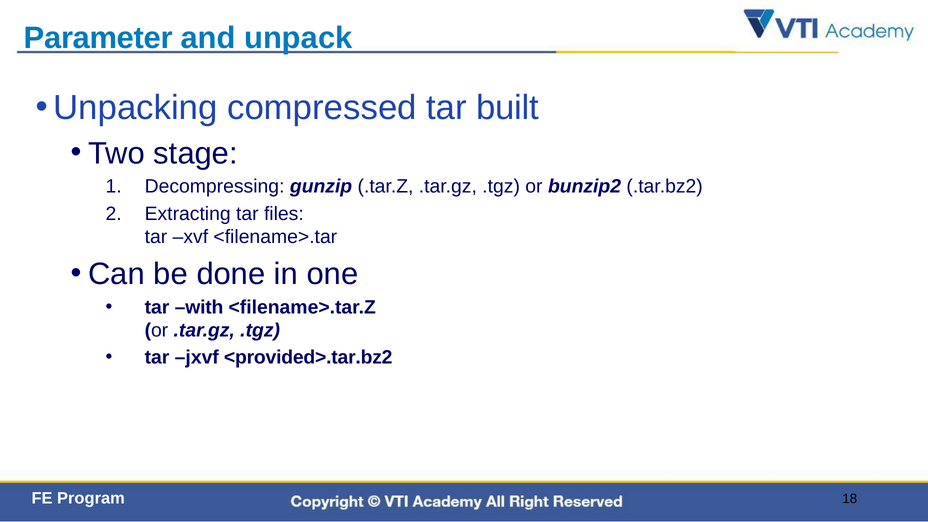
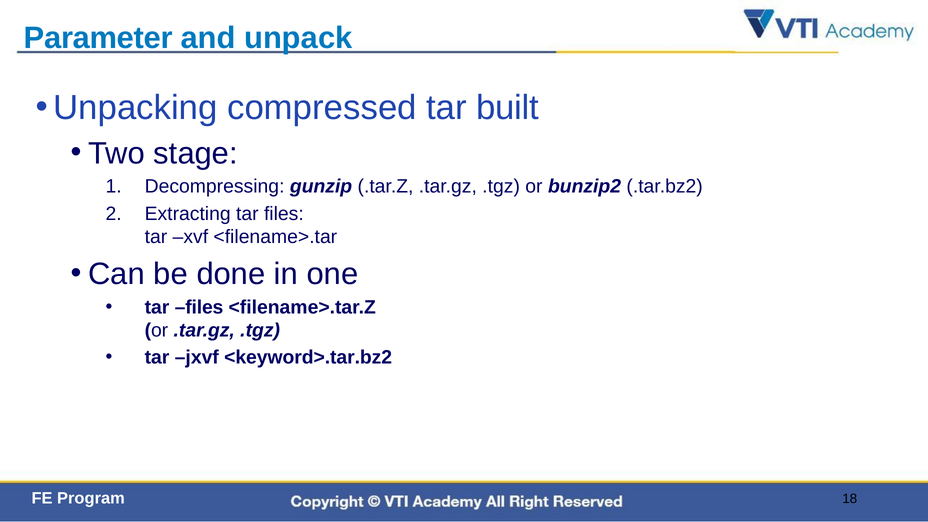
with at (199, 307): with -> files
<provided>.tar.bz2: <provided>.tar.bz2 -> <keyword>.tar.bz2
